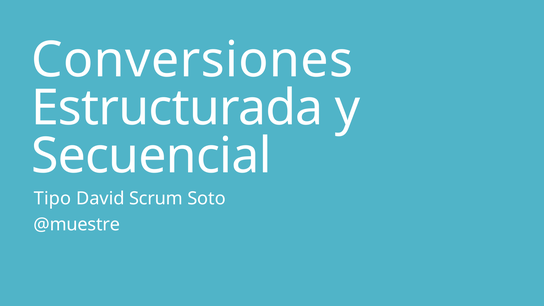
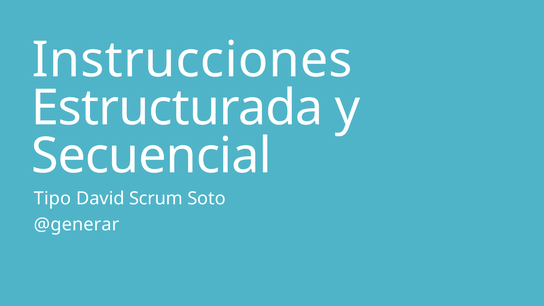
Conversiones: Conversiones -> Instrucciones
@muestre: @muestre -> @generar
